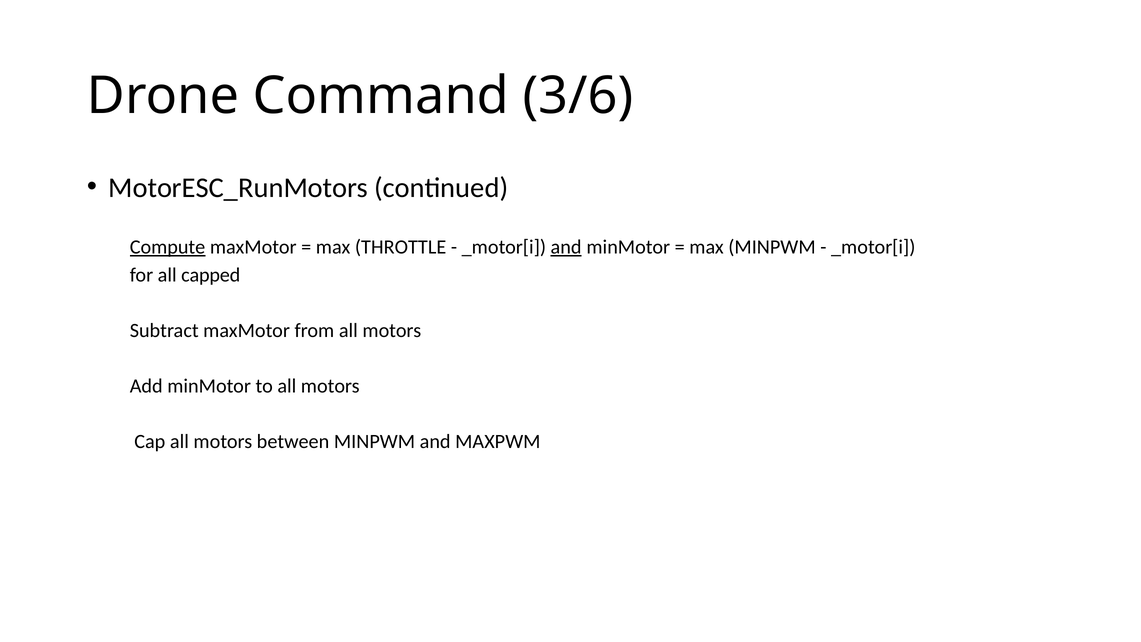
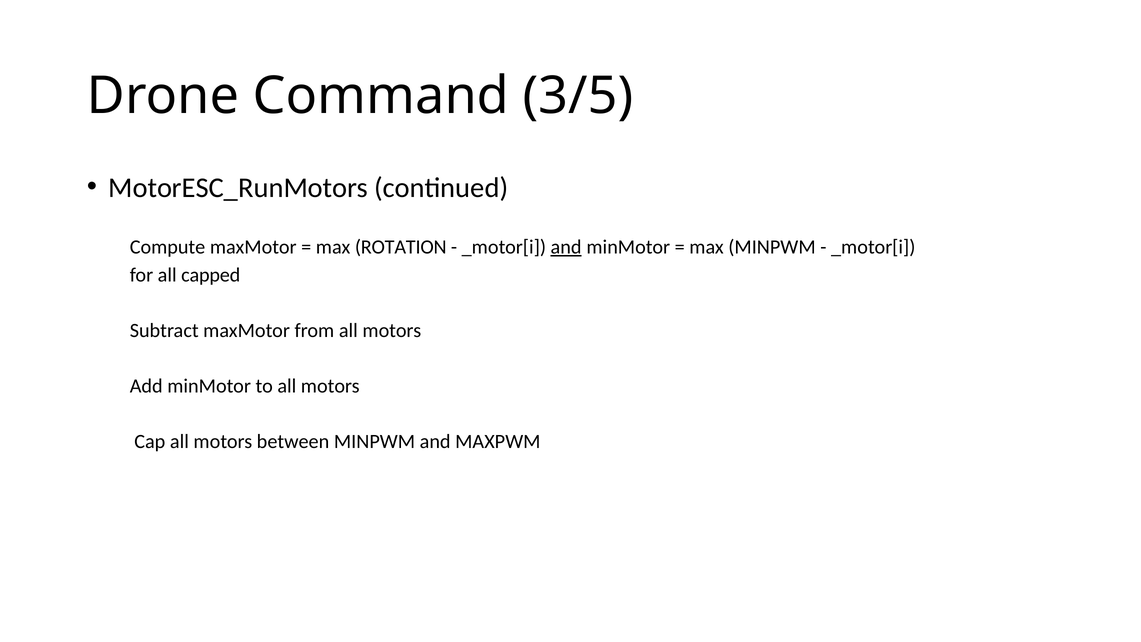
3/6: 3/6 -> 3/5
Compute underline: present -> none
THROTTLE: THROTTLE -> ROTATION
